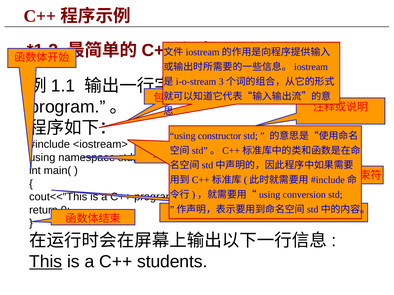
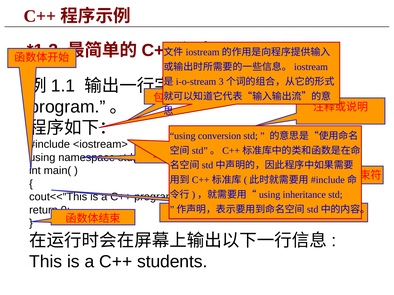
constructor: constructor -> conversion
conversion: conversion -> inheritance
This at (46, 262) underline: present -> none
